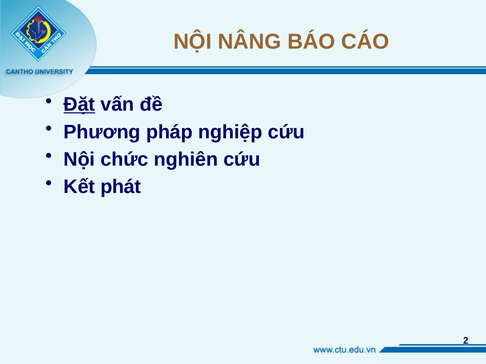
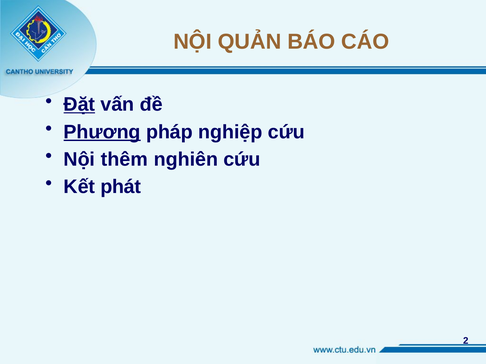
NÂNG: NÂNG -> QUẢN
Phương underline: none -> present
chức: chức -> thêm
